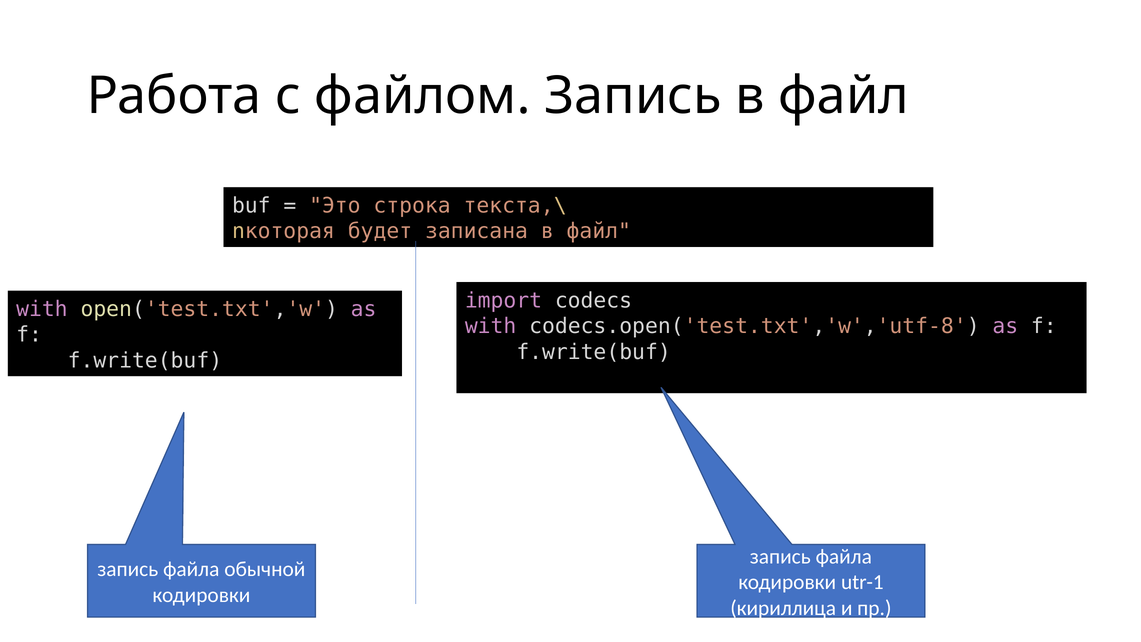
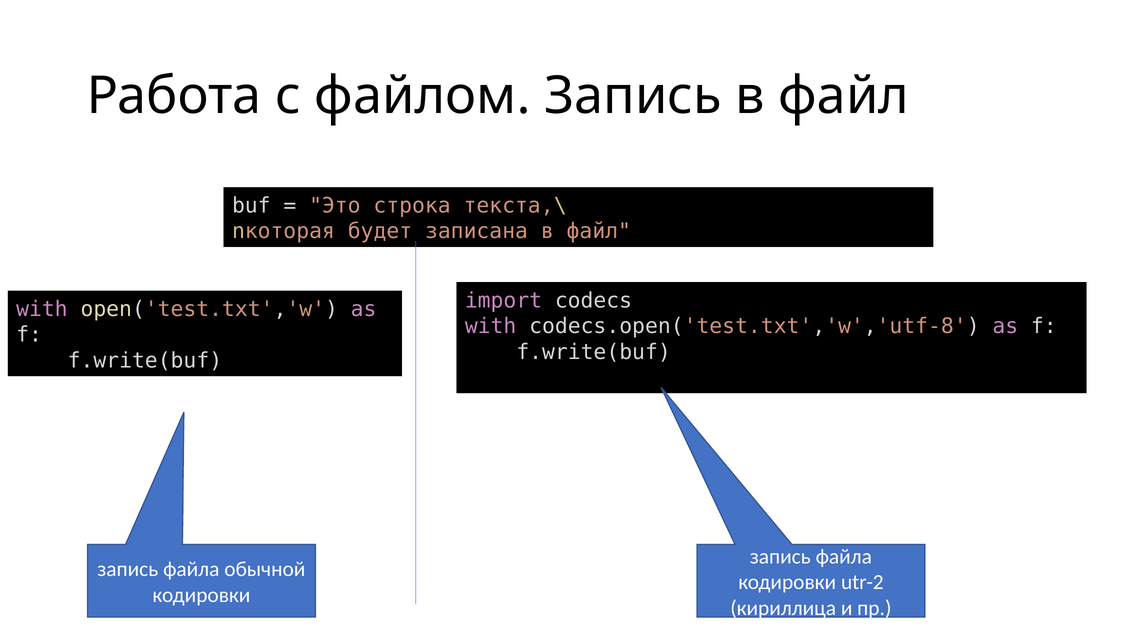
utr-1: utr-1 -> utr-2
